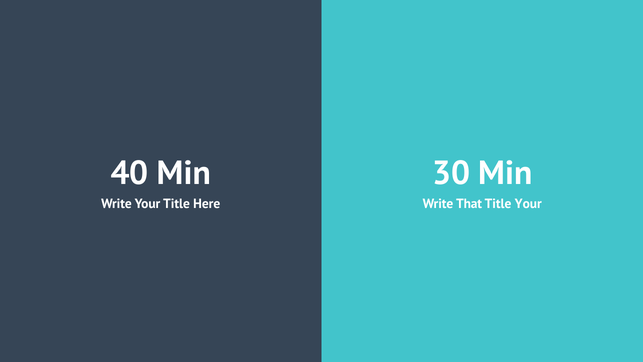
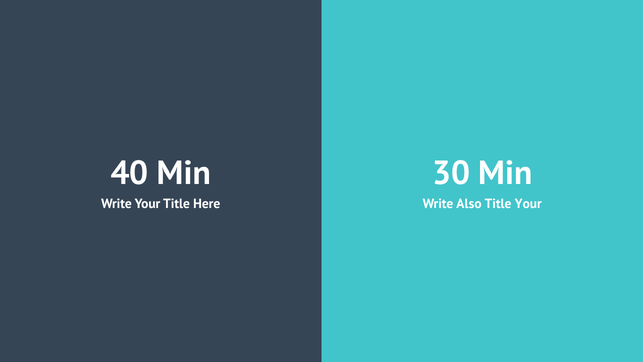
That: That -> Also
